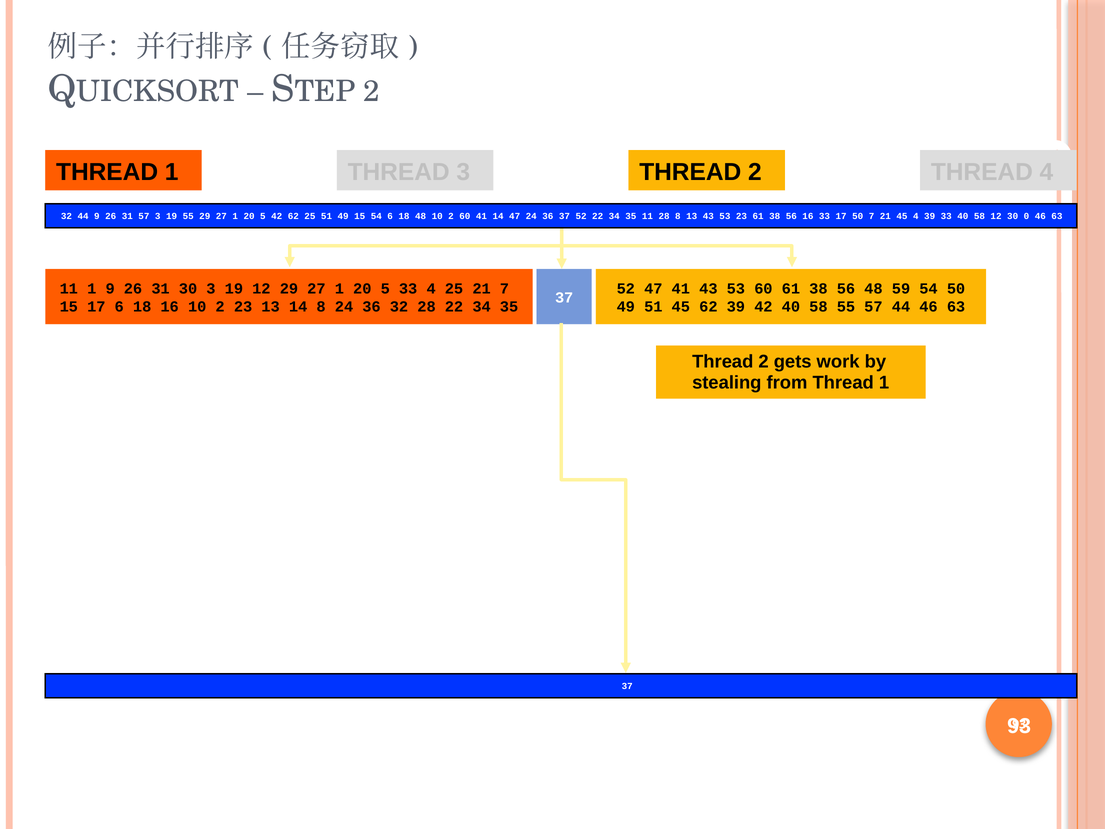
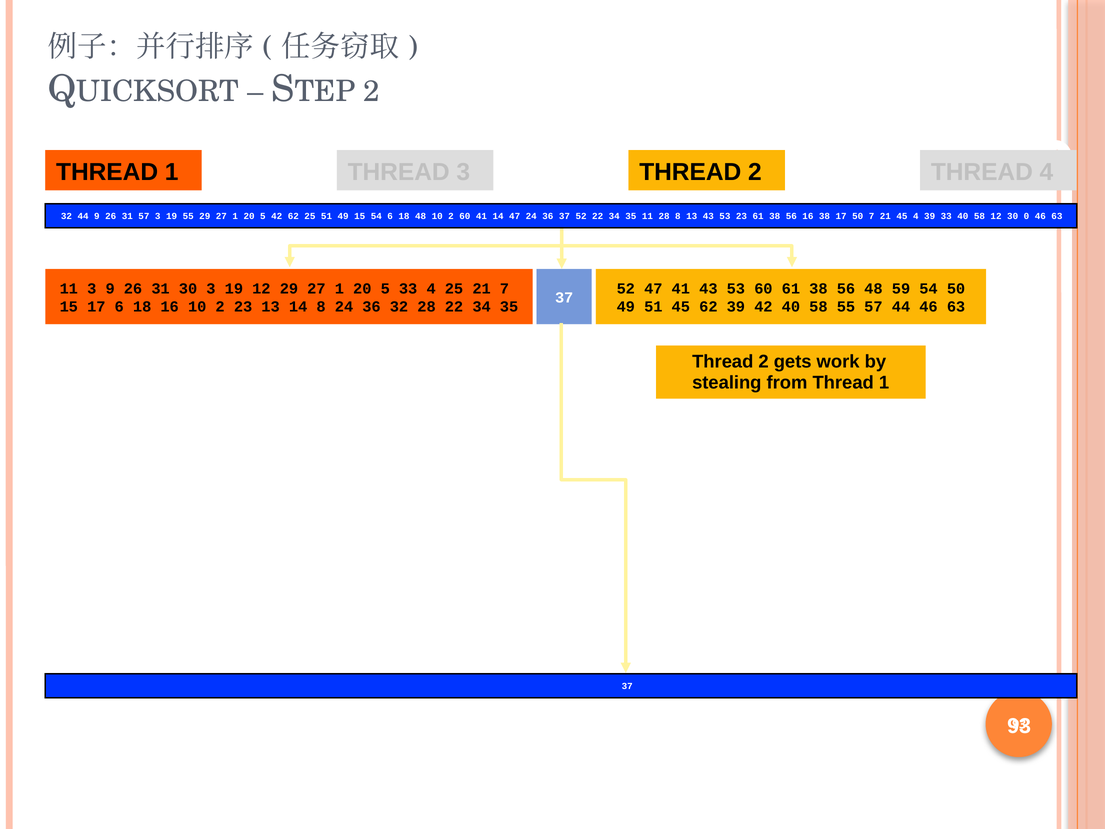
16 33: 33 -> 38
11 1: 1 -> 3
